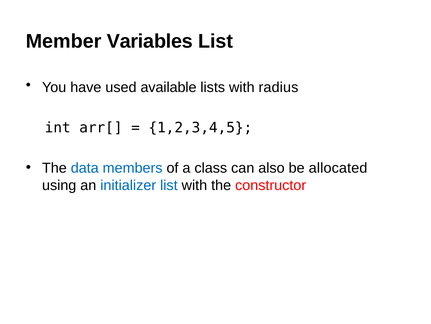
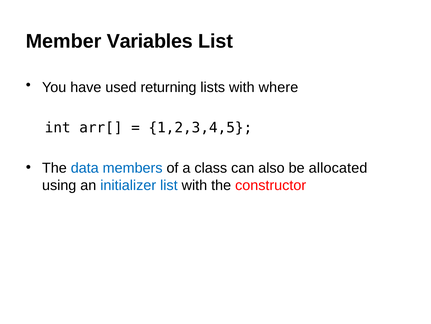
available: available -> returning
radius: radius -> where
